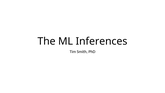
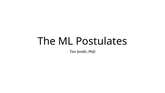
Inferences: Inferences -> Postulates
